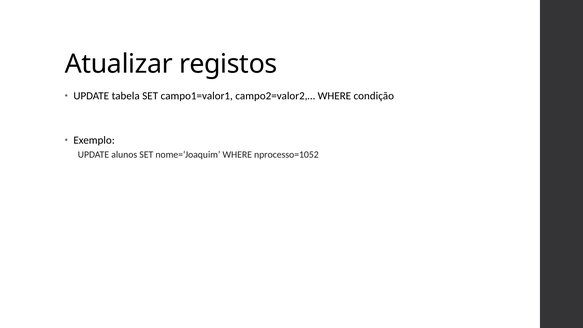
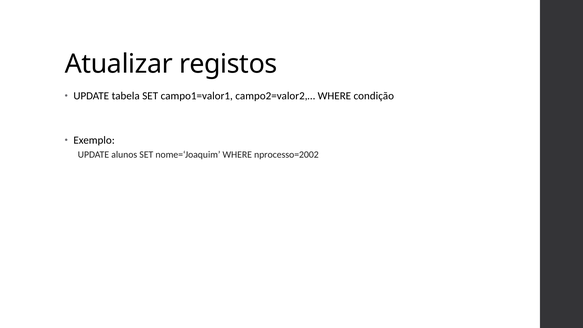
nprocesso=1052: nprocesso=1052 -> nprocesso=2002
